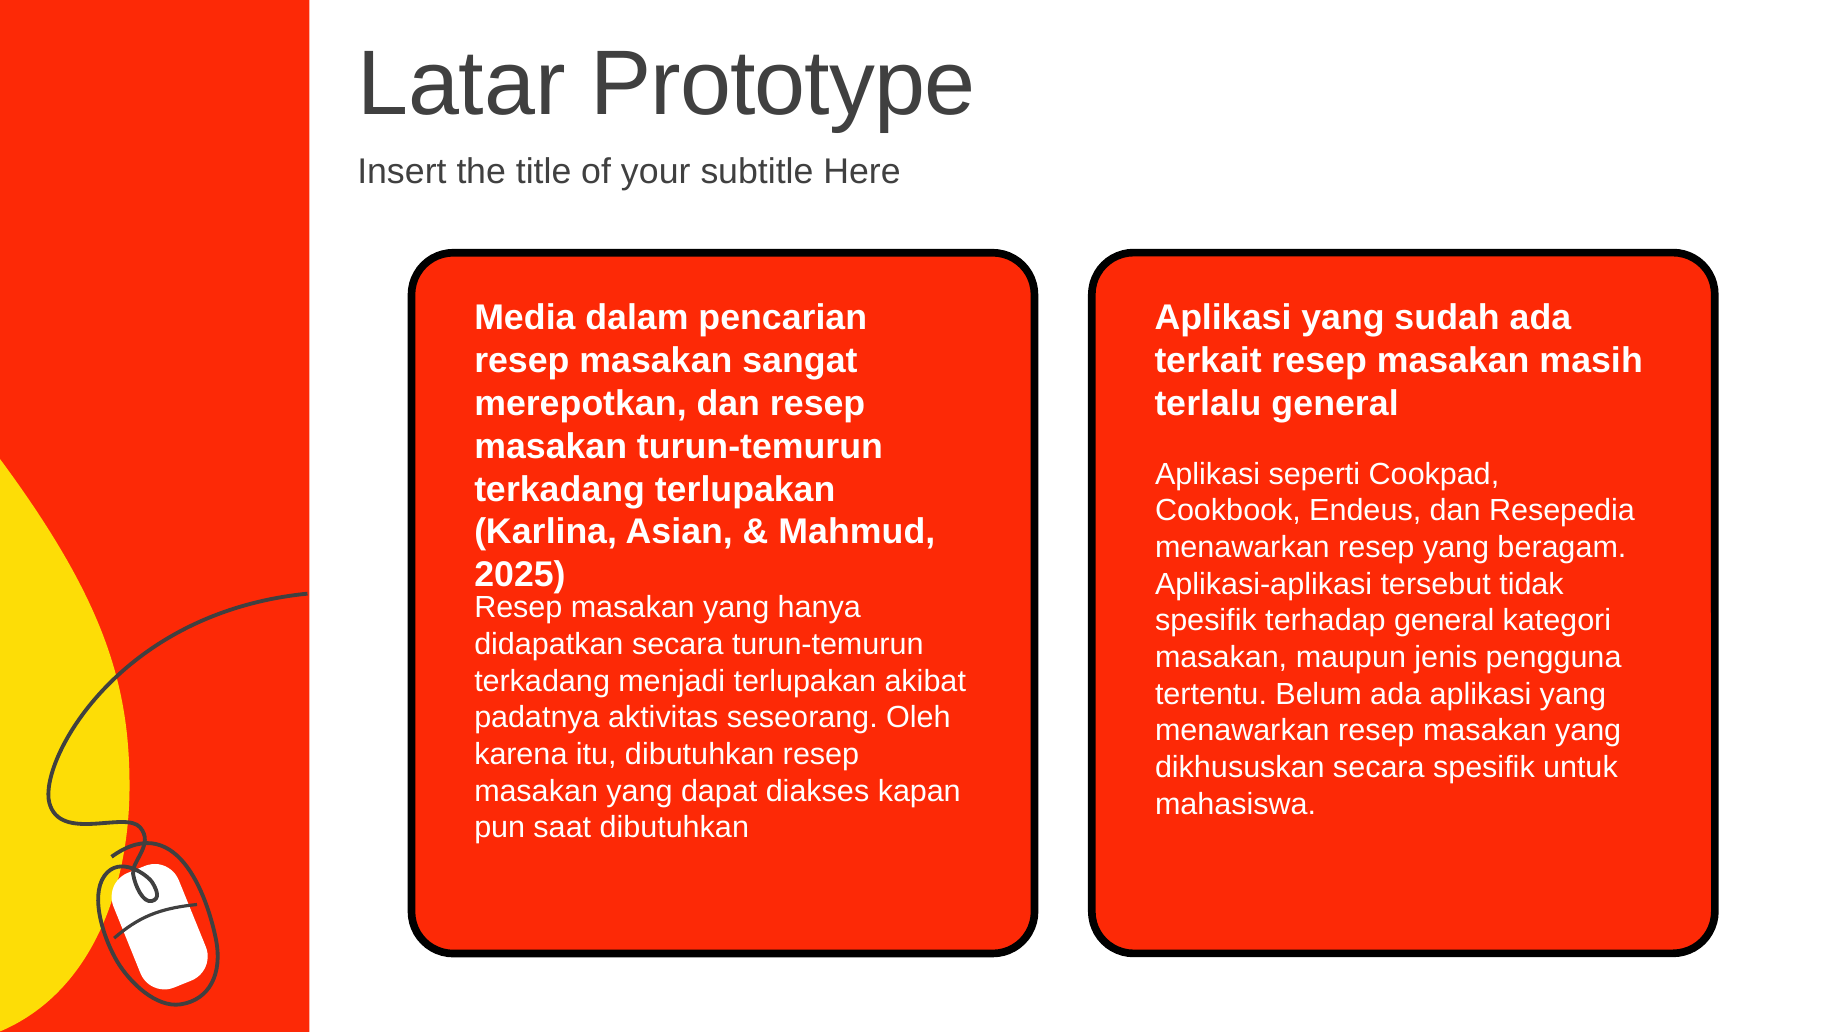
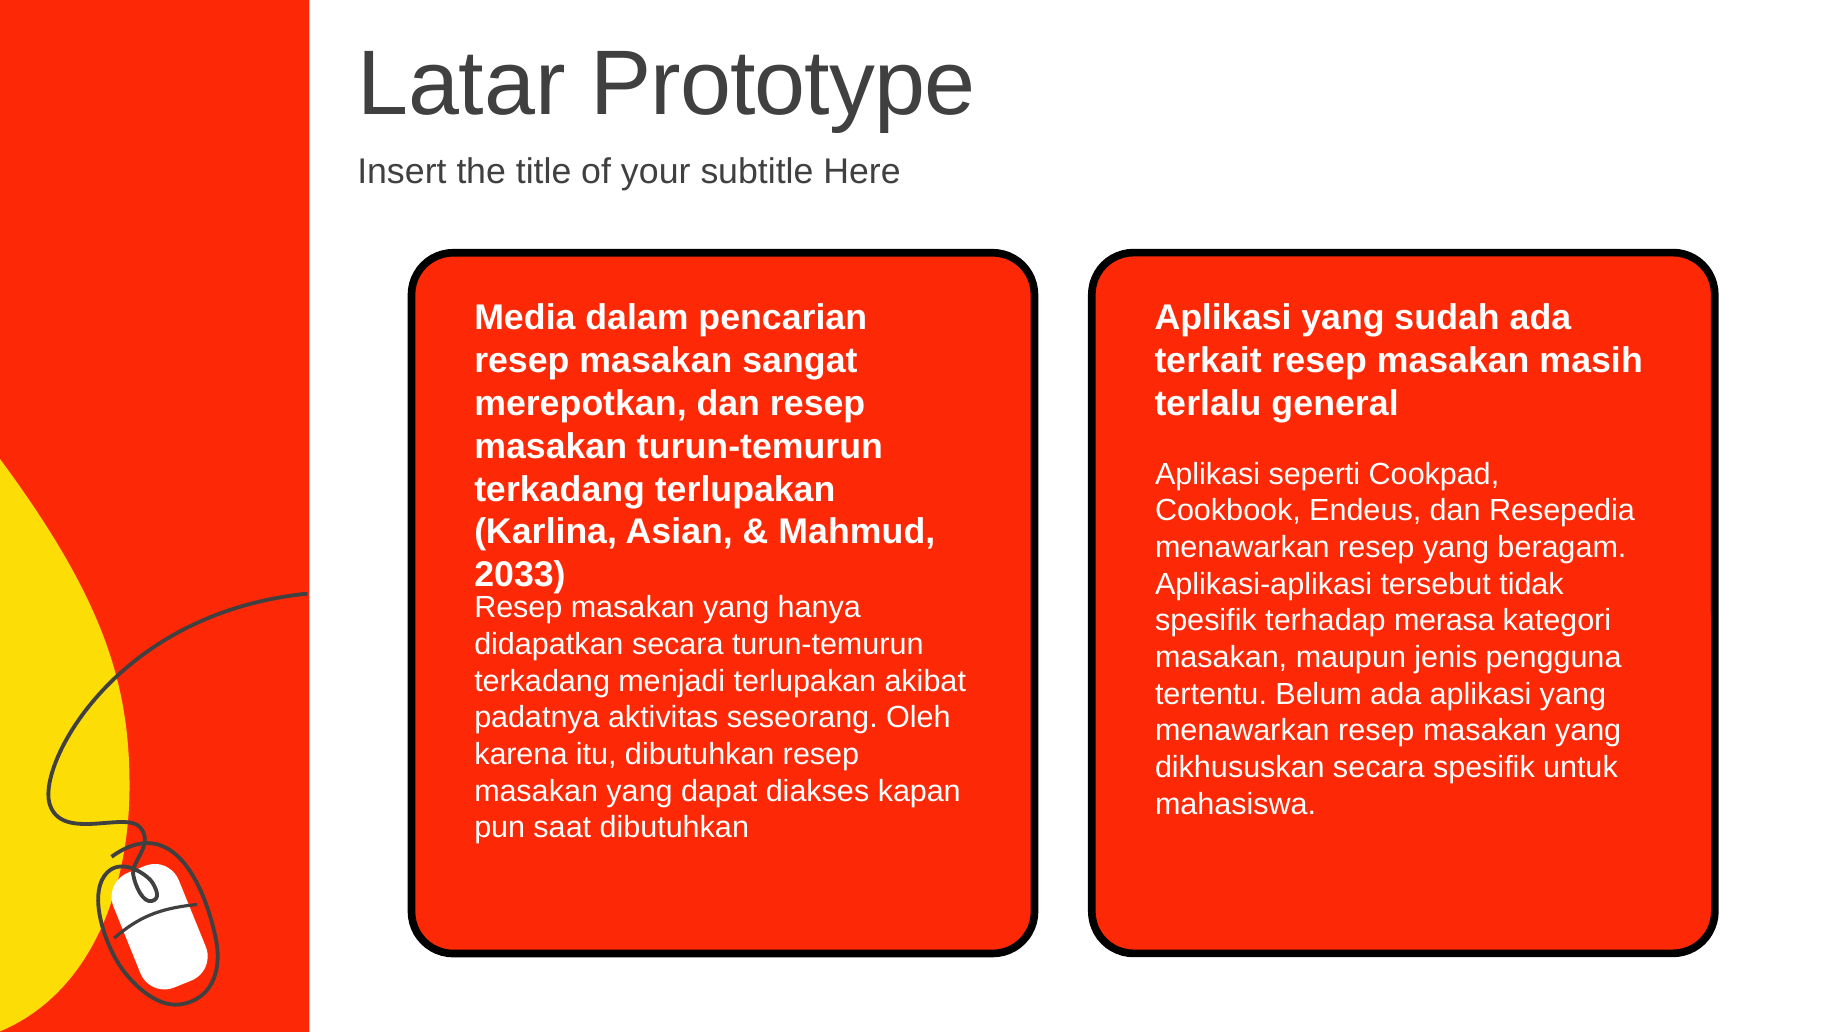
2025: 2025 -> 2033
terhadap general: general -> merasa
